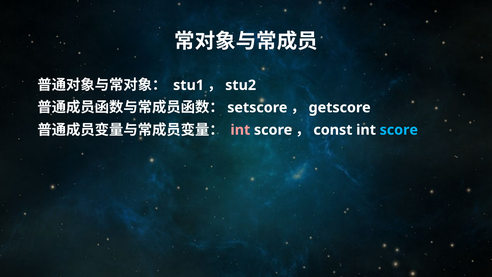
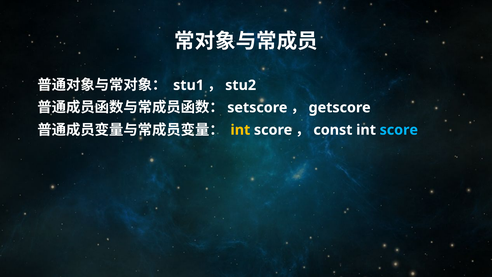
int at (240, 130) colour: pink -> yellow
